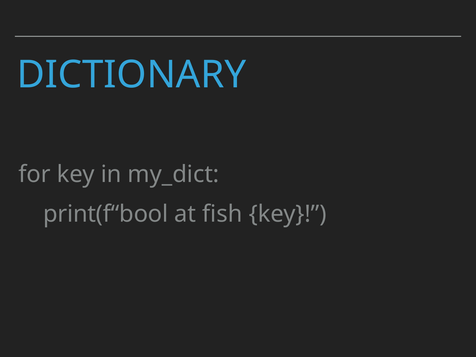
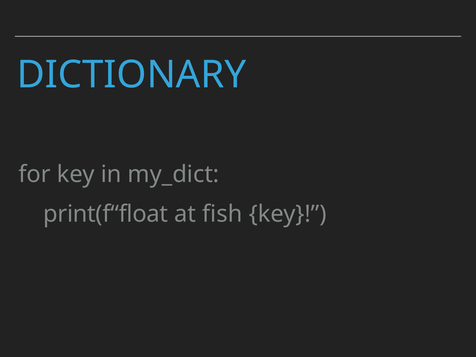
print(f“bool: print(f“bool -> print(f“float
